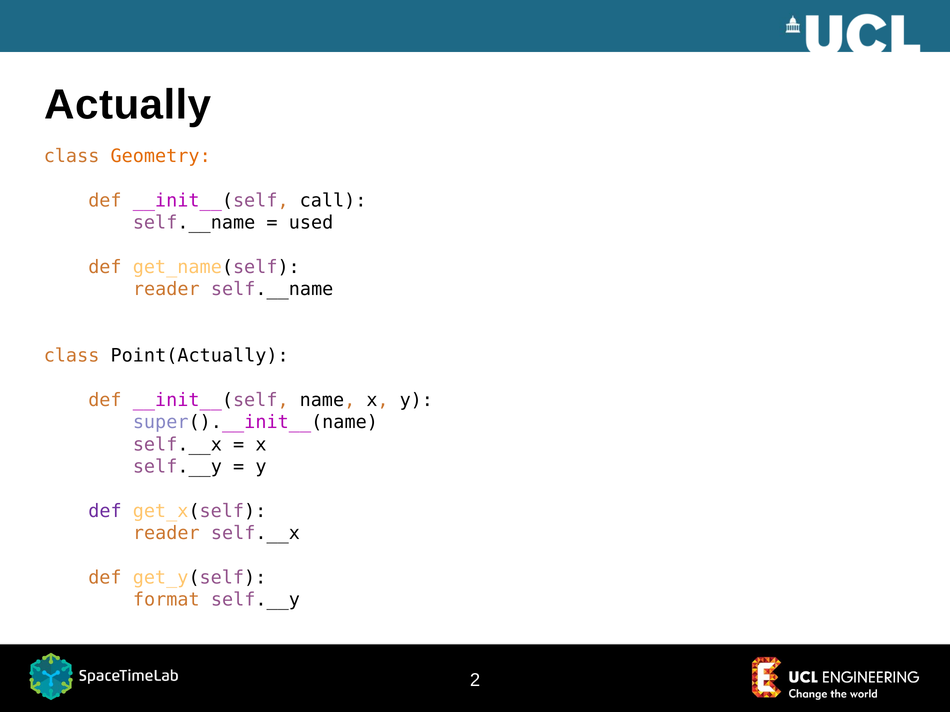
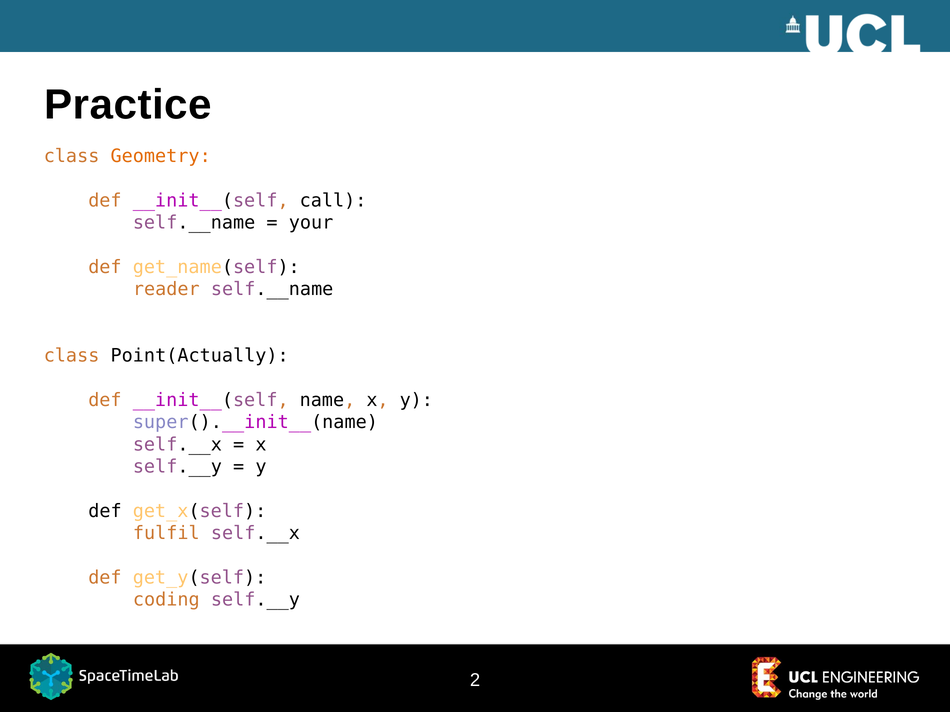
Actually: Actually -> Practice
used: used -> your
def at (105, 511) colour: purple -> black
reader at (166, 533): reader -> fulfil
format: format -> coding
